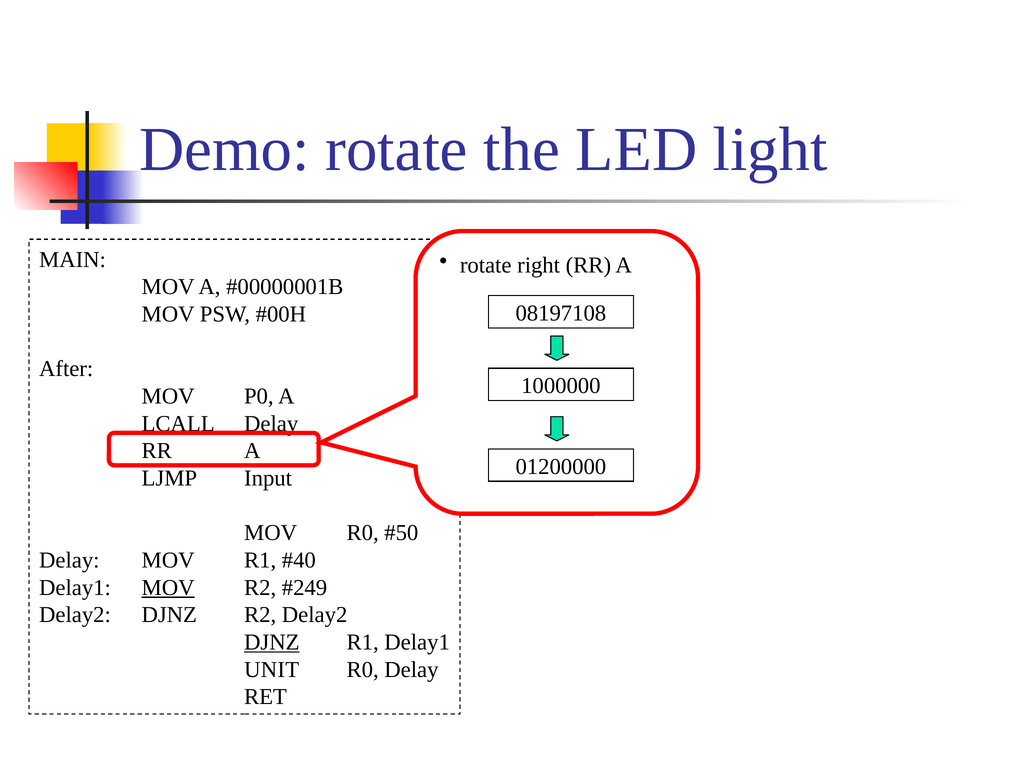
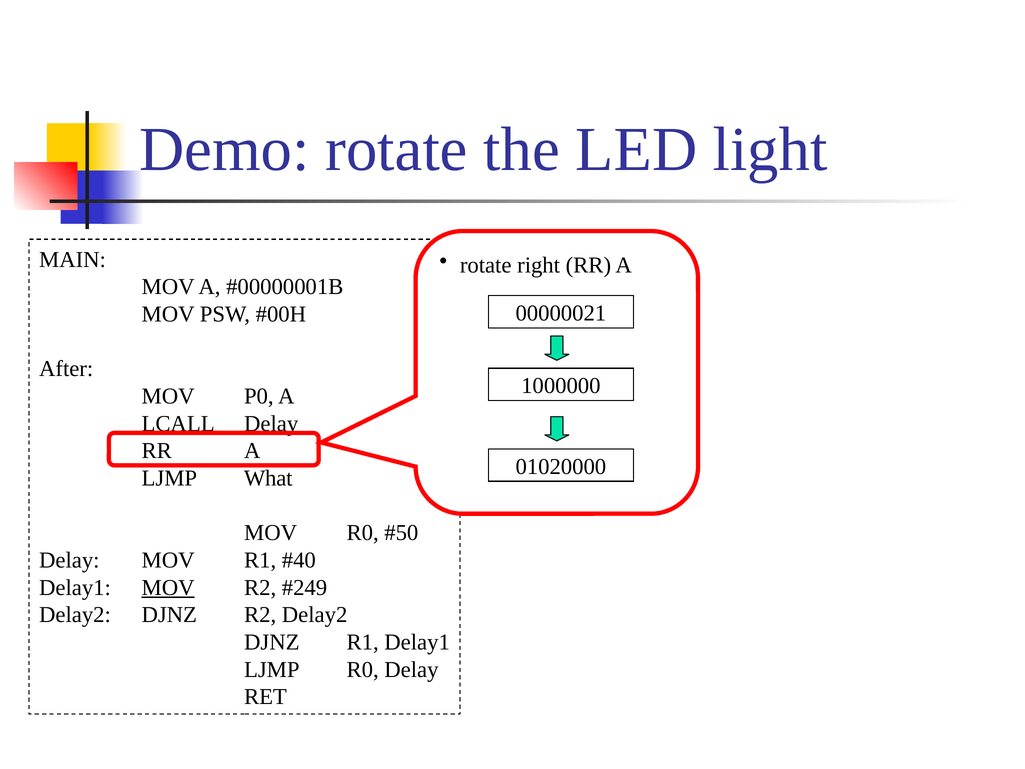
08197108: 08197108 -> 00000021
01200000: 01200000 -> 01020000
Input: Input -> What
DJNZ at (272, 642) underline: present -> none
UNIT at (272, 669): UNIT -> LJMP
